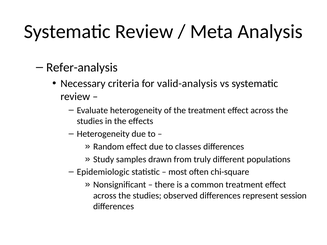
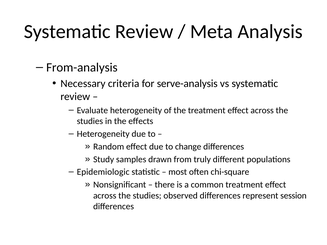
Refer-analysis: Refer-analysis -> From-analysis
valid-analysis: valid-analysis -> serve-analysis
classes: classes -> change
